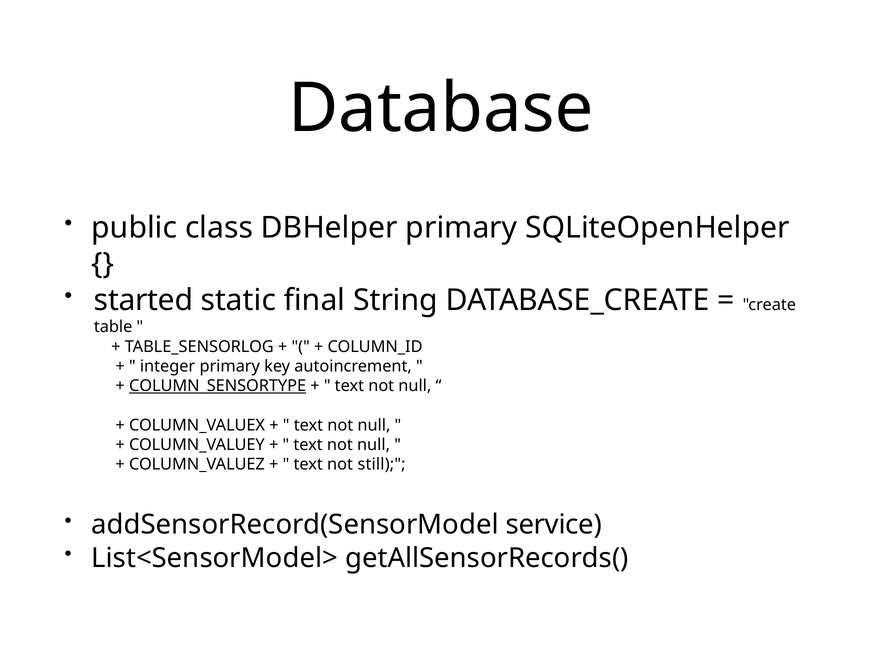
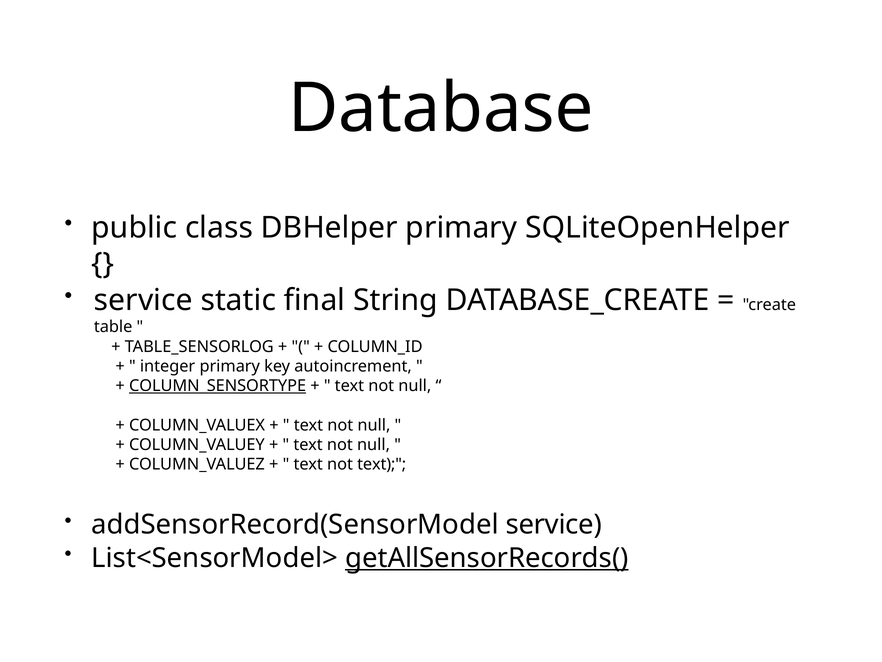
started at (144, 300): started -> service
not still: still -> text
getAllSensorRecords( underline: none -> present
